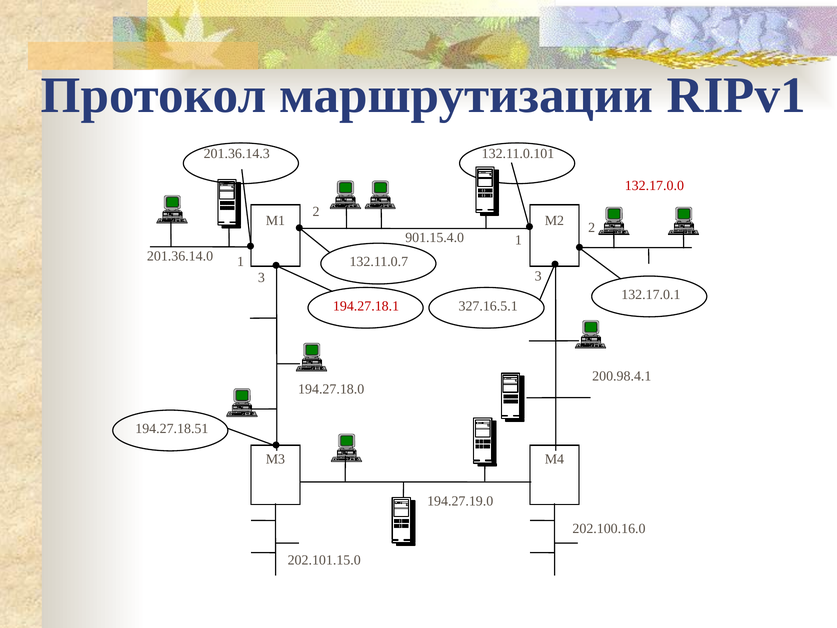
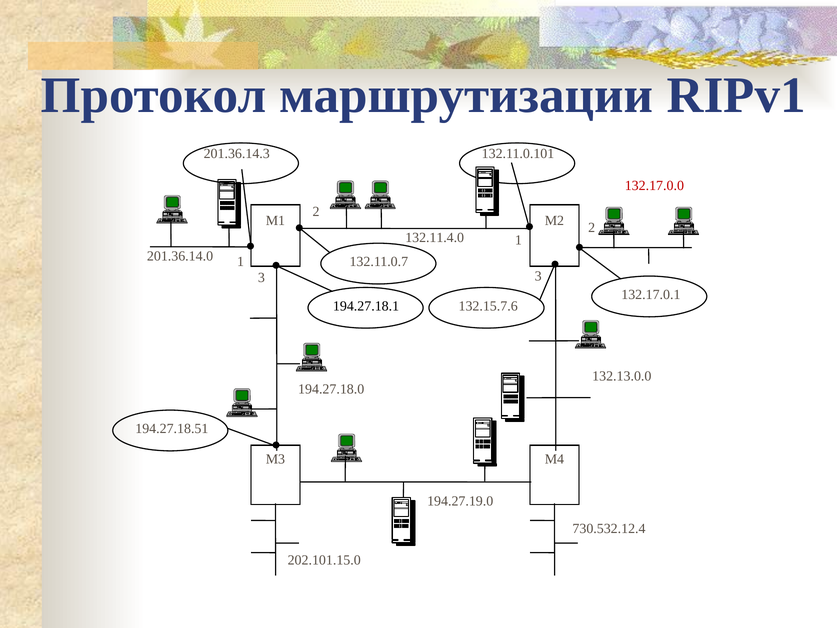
901.15.4.0: 901.15.4.0 -> 132.11.4.0
194.27.18.1 colour: red -> black
327.16.5.1: 327.16.5.1 -> 132.15.7.6
200.98.4.1: 200.98.4.1 -> 132.13.0.0
202.100.16.0: 202.100.16.0 -> 730.532.12.4
